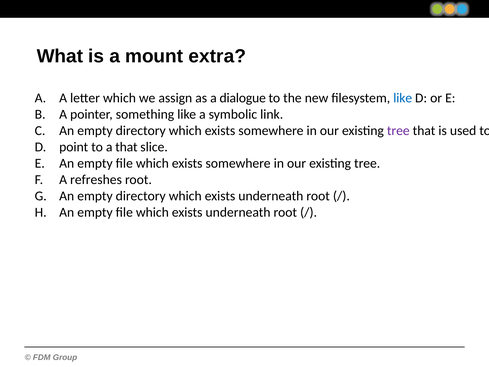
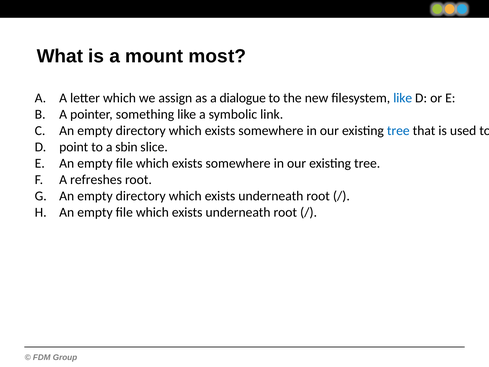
extra: extra -> most
tree at (398, 131) colour: purple -> blue
a that: that -> sbin
